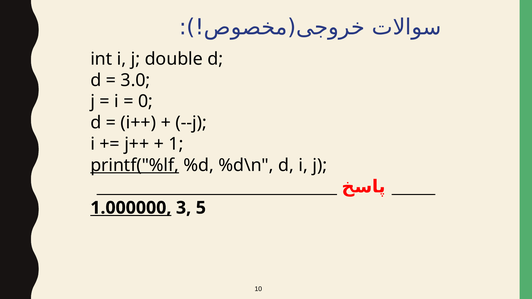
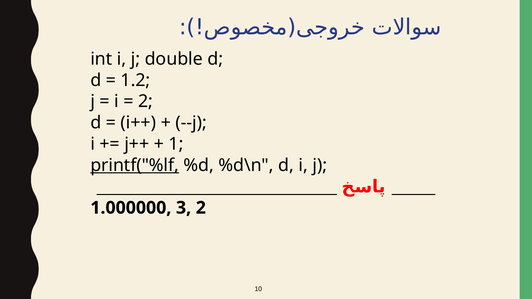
3.0: 3.0 -> 1.2
0 at (146, 102): 0 -> 2
1.000000 underline: present -> none
3 5: 5 -> 2
